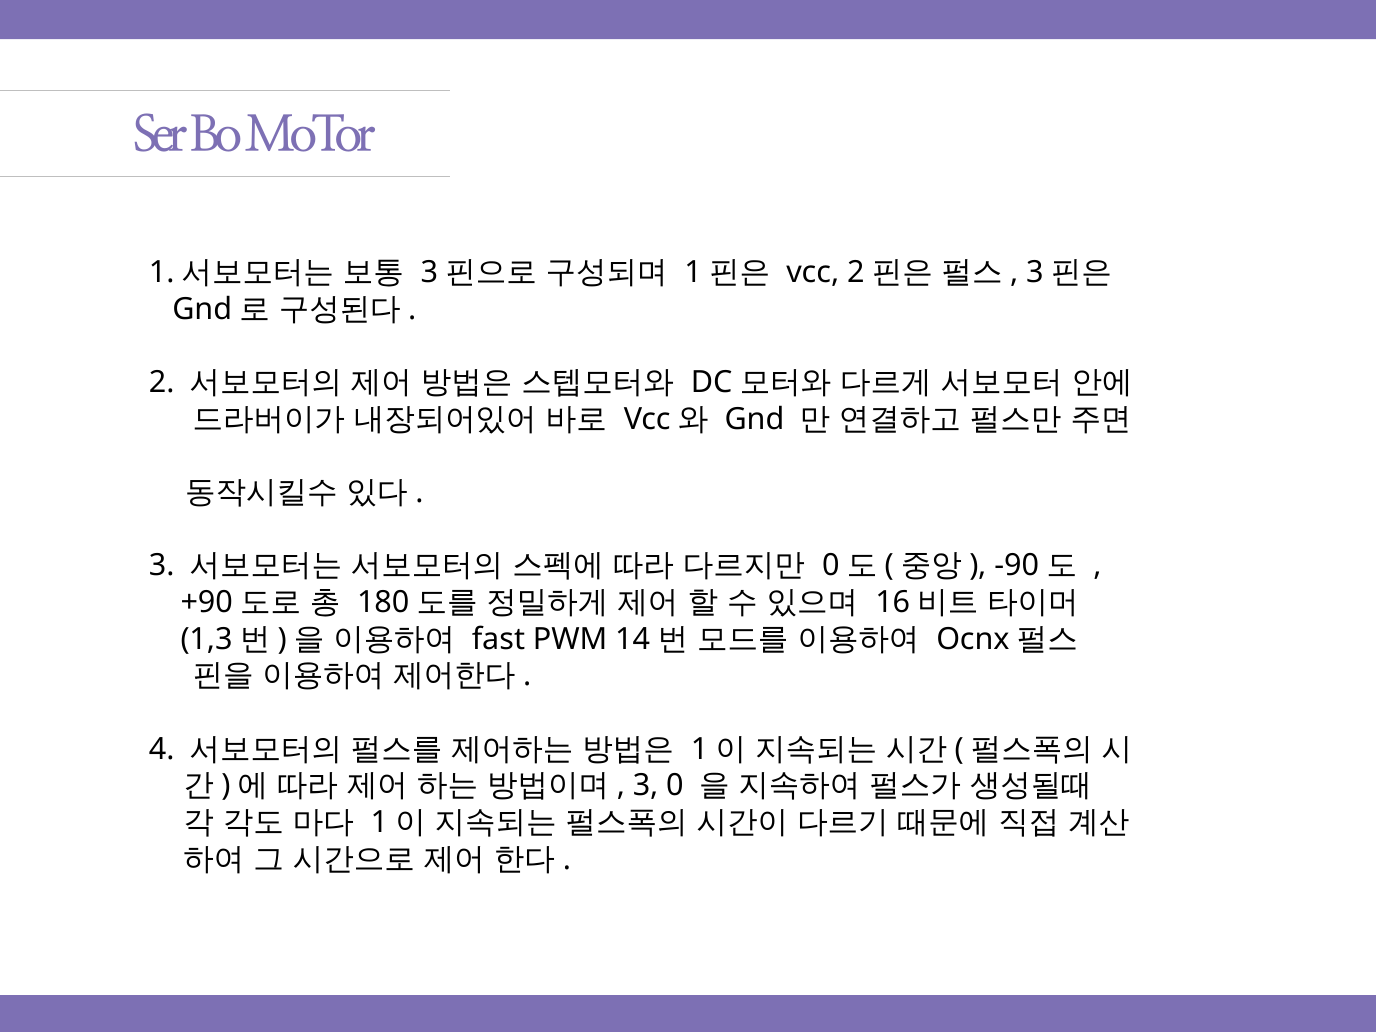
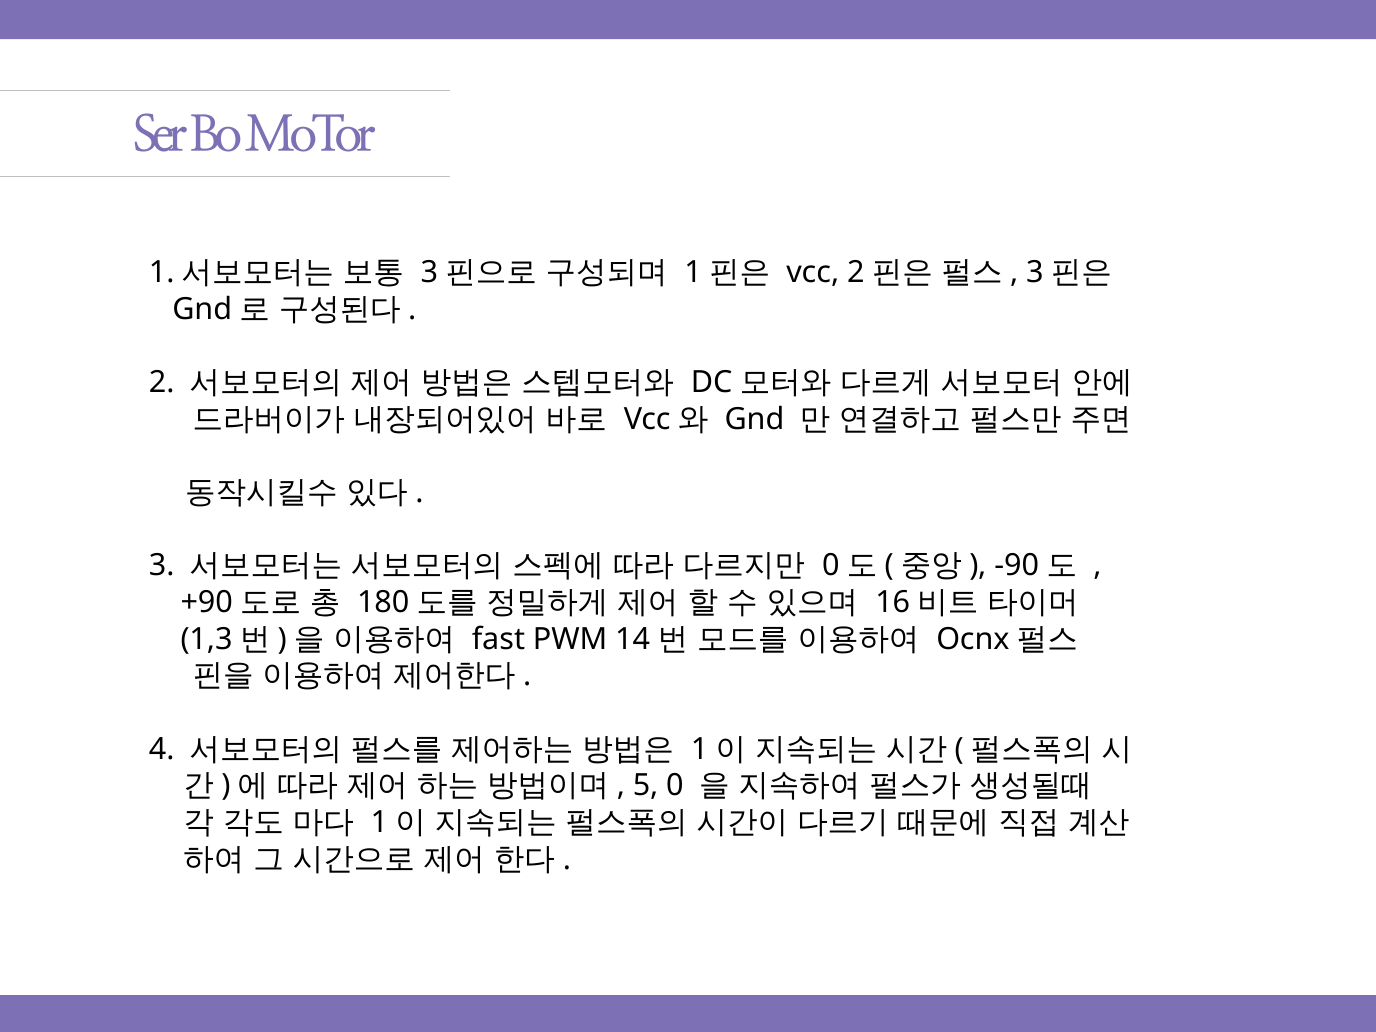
3 at (646, 786): 3 -> 5
